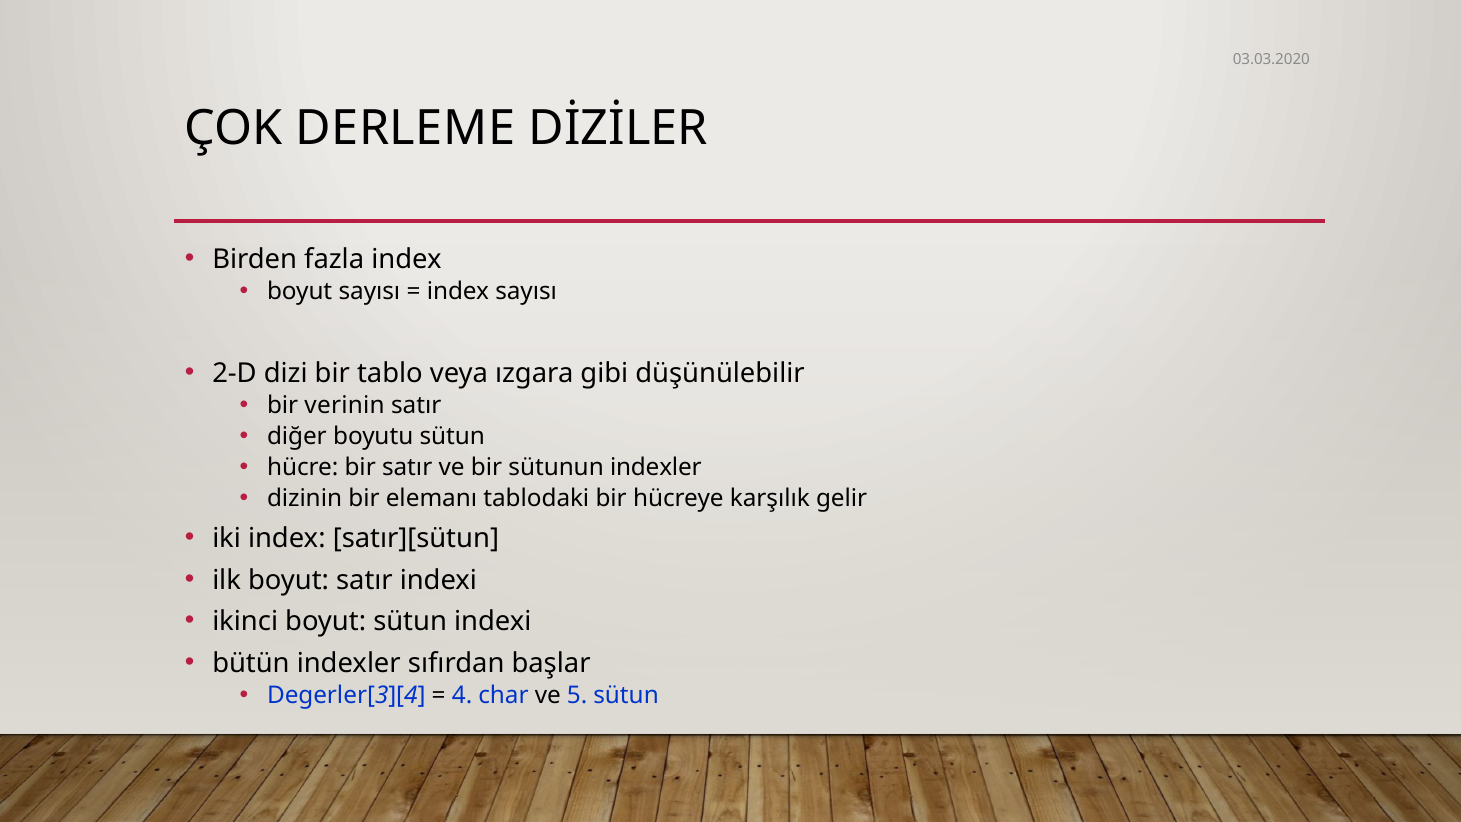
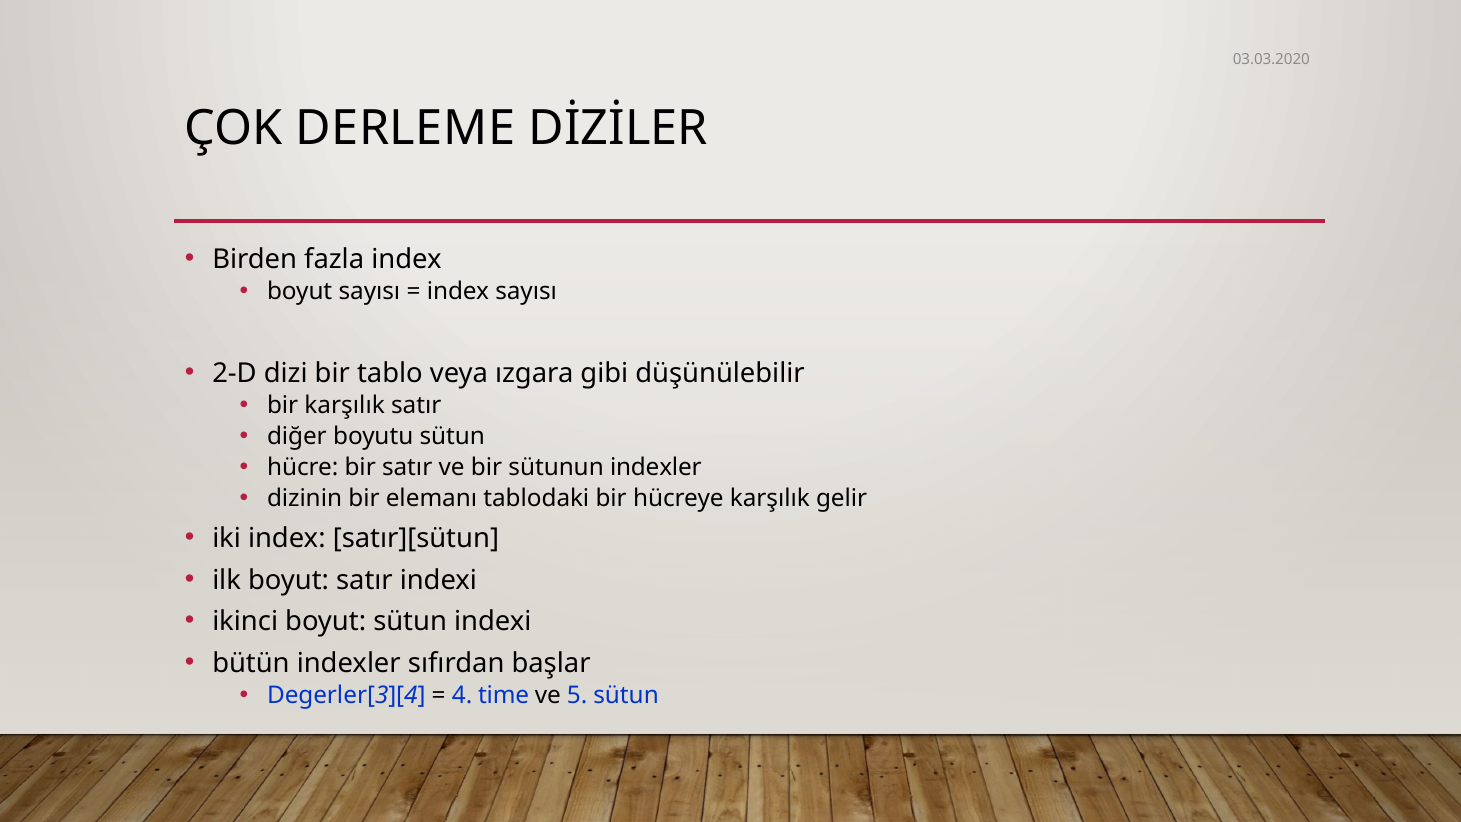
bir verinin: verinin -> karşılık
char: char -> time
